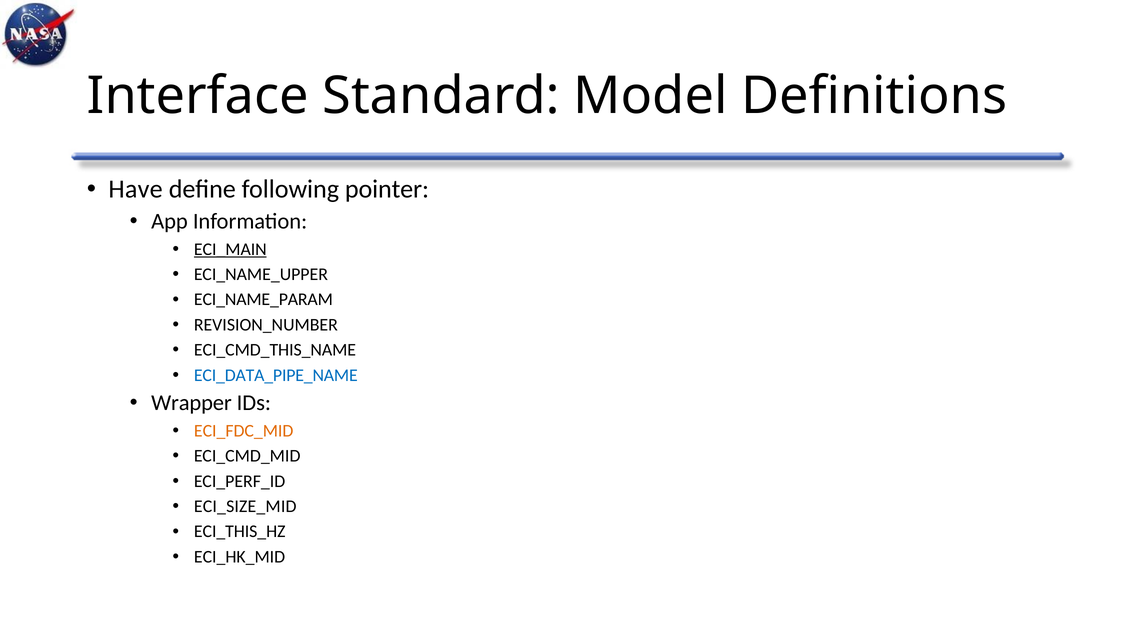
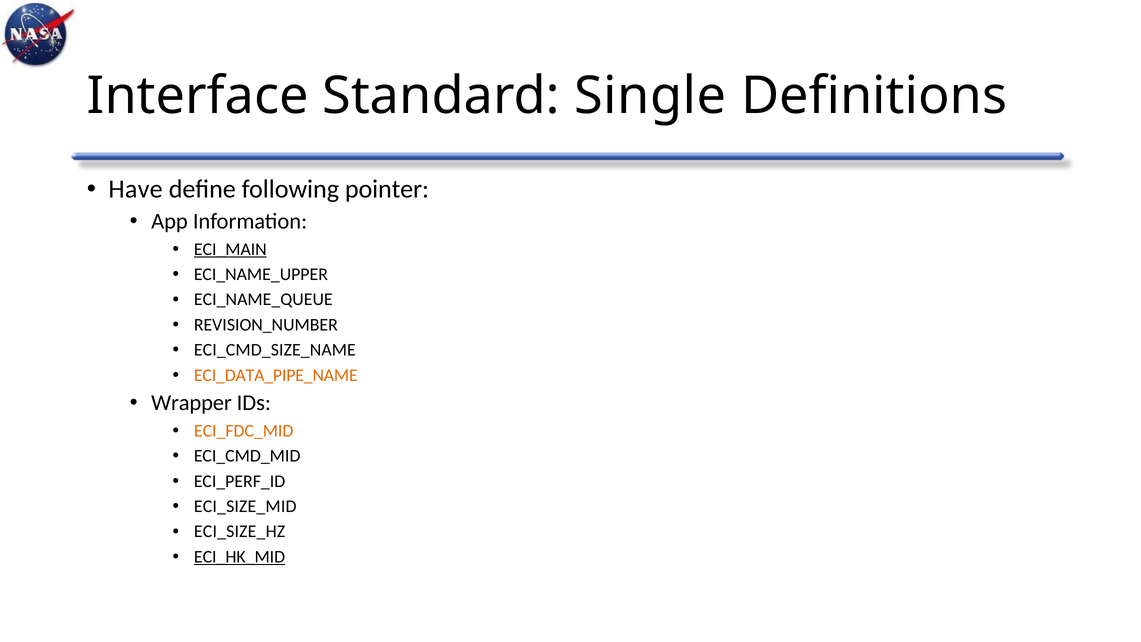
Model: Model -> Single
ECI_NAME_PARAM: ECI_NAME_PARAM -> ECI_NAME_QUEUE
ECI_CMD_THIS_NAME: ECI_CMD_THIS_NAME -> ECI_CMD_SIZE_NAME
ECI_DATA_PIPE_NAME colour: blue -> orange
ECI_THIS_HZ: ECI_THIS_HZ -> ECI_SIZE_HZ
ECI_HK_MID underline: none -> present
